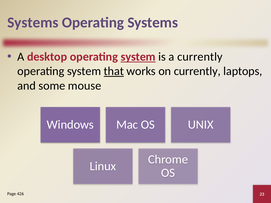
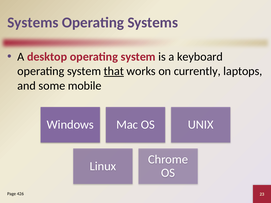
system at (138, 57) underline: present -> none
a currently: currently -> keyboard
mouse: mouse -> mobile
